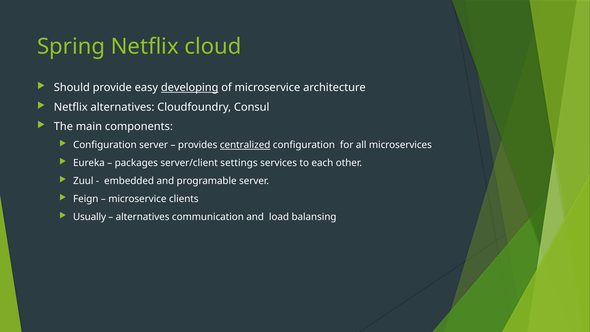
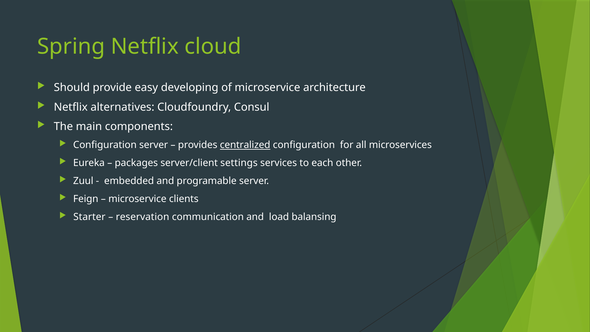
developing underline: present -> none
Usually: Usually -> Starter
alternatives at (143, 217): alternatives -> reservation
